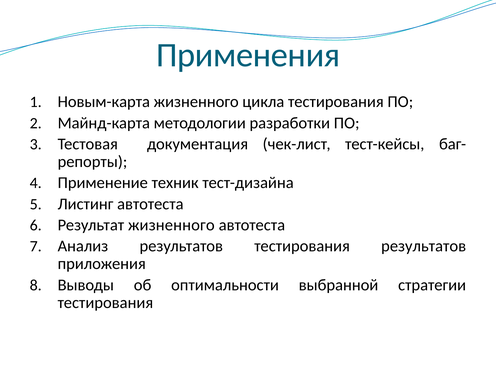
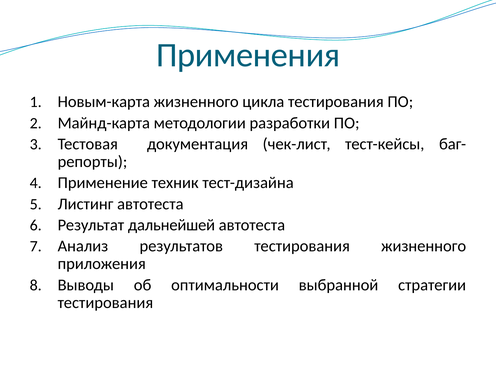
Результат жизненного: жизненного -> дальнейшей
тестирования результатов: результатов -> жизненного
